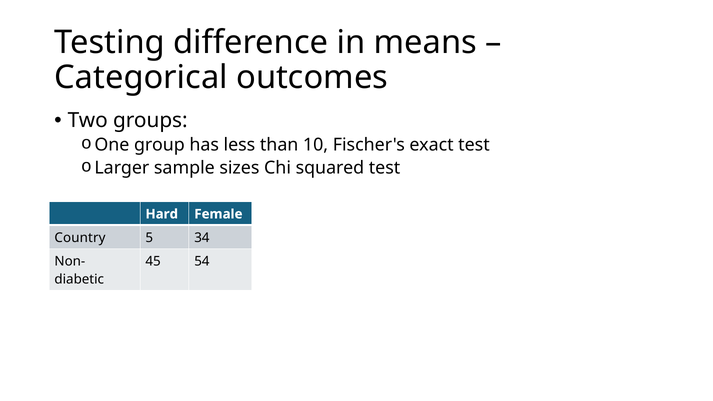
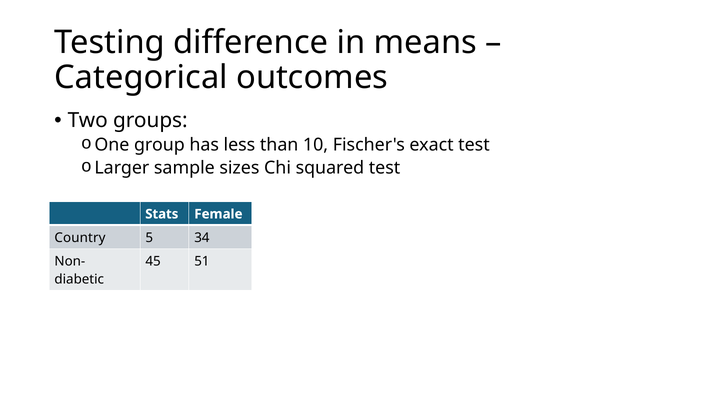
Hard: Hard -> Stats
54: 54 -> 51
